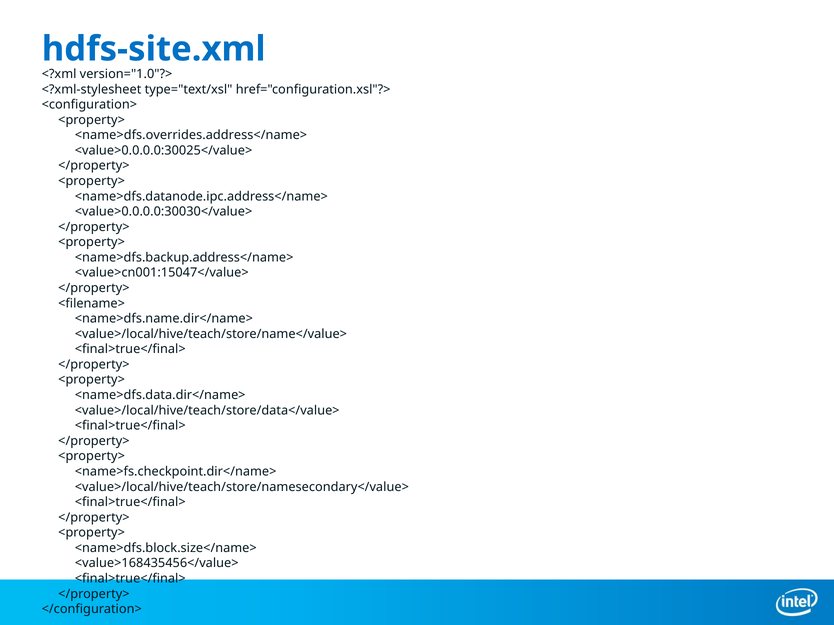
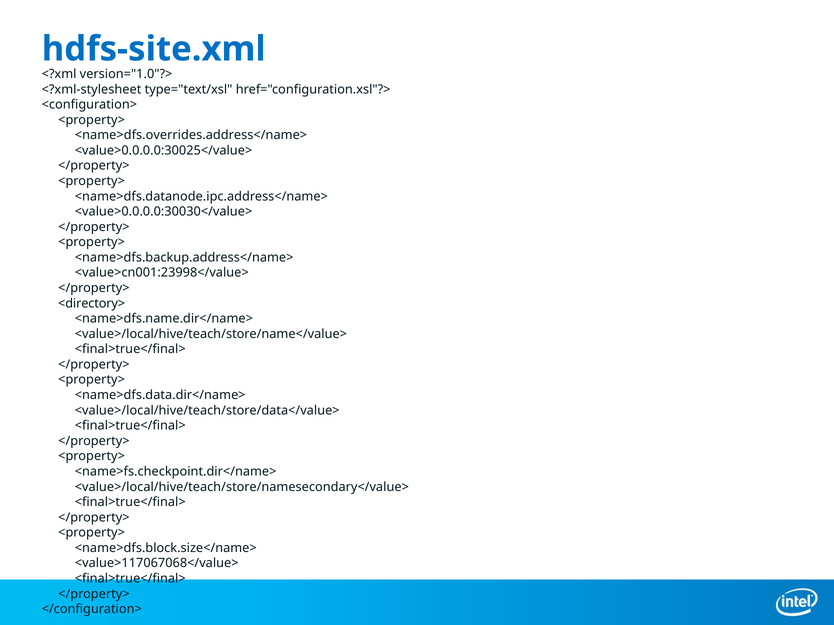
<value>cn001:15047</value>: <value>cn001:15047</value> -> <value>cn001:23998</value>
<filename>: <filename> -> <directory>
<value>168435456</value>: <value>168435456</value> -> <value>117067068</value>
